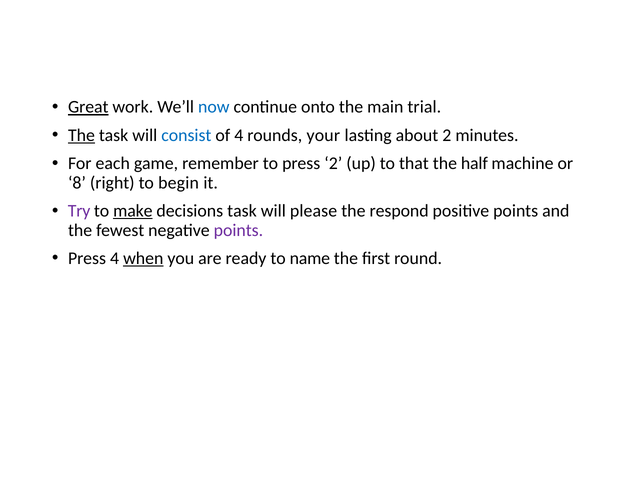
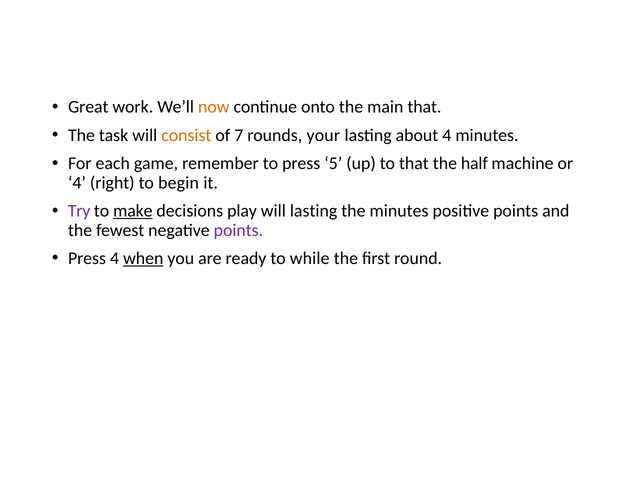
Great underline: present -> none
now colour: blue -> orange
main trial: trial -> that
The at (81, 135) underline: present -> none
consist colour: blue -> orange
of 4: 4 -> 7
about 2: 2 -> 4
press 2: 2 -> 5
8 at (77, 183): 8 -> 4
decisions task: task -> play
will please: please -> lasting
the respond: respond -> minutes
name: name -> while
